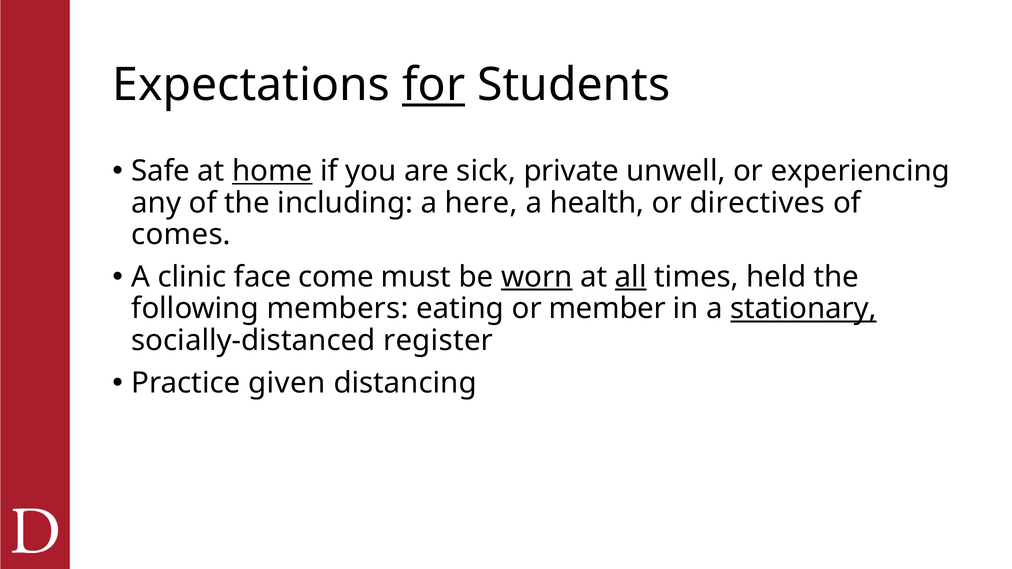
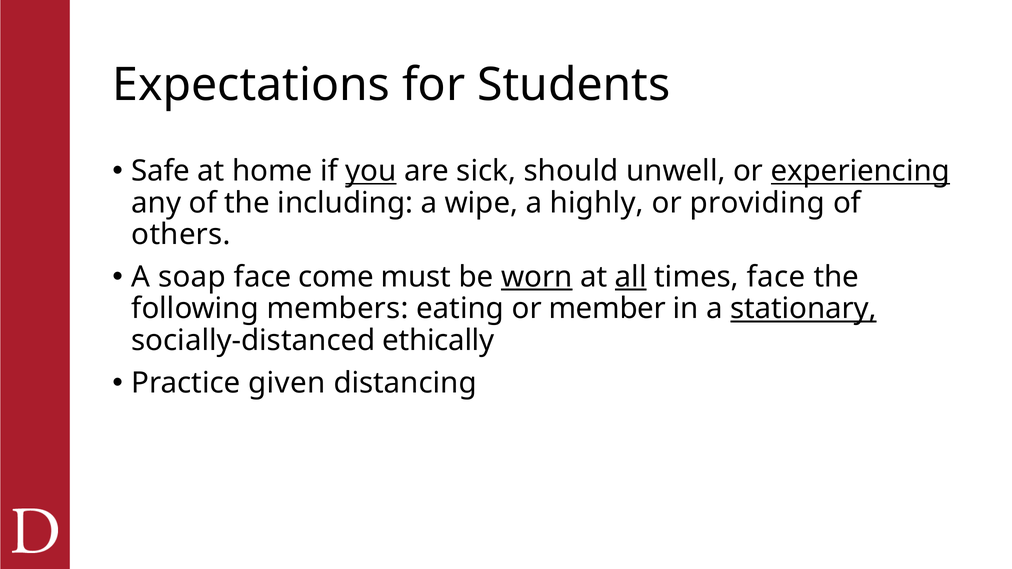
for underline: present -> none
home underline: present -> none
you underline: none -> present
private: private -> should
experiencing underline: none -> present
here: here -> wipe
health: health -> highly
directives: directives -> providing
comes: comes -> others
clinic: clinic -> soap
times held: held -> face
register: register -> ethically
